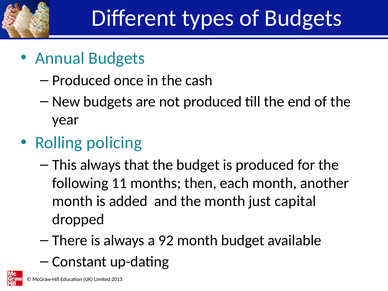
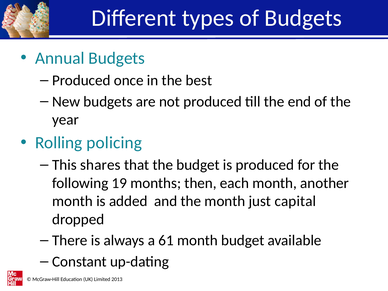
cash: cash -> best
This always: always -> shares
11: 11 -> 19
92: 92 -> 61
